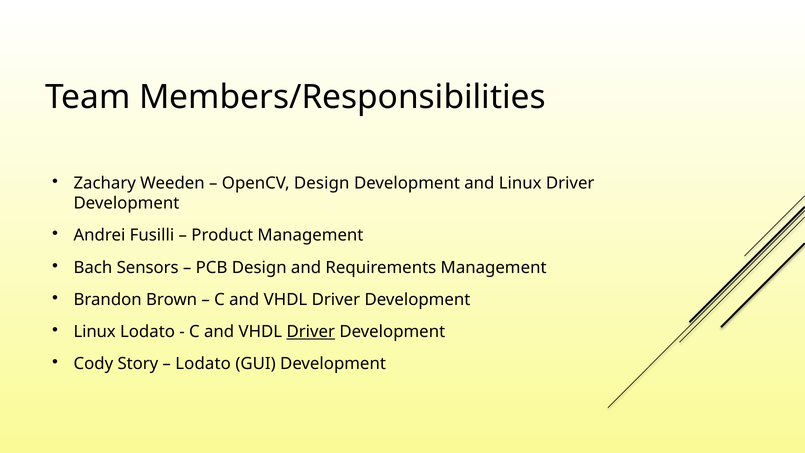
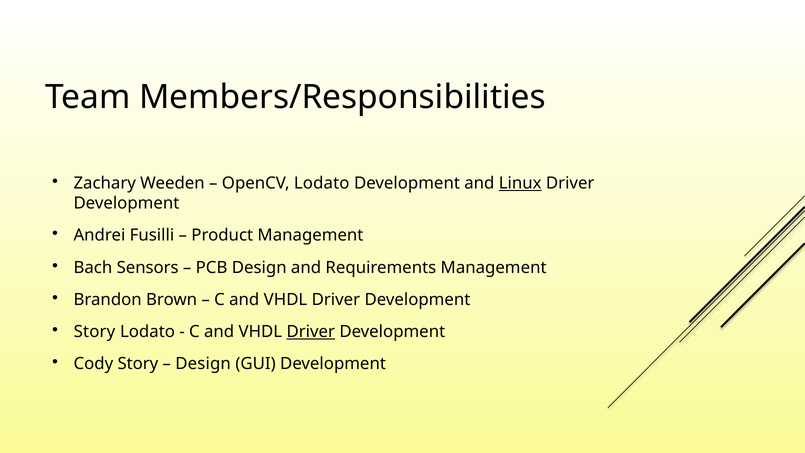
OpenCV Design: Design -> Lodato
Linux at (520, 183) underline: none -> present
Linux at (95, 331): Linux -> Story
Lodato at (203, 363): Lodato -> Design
